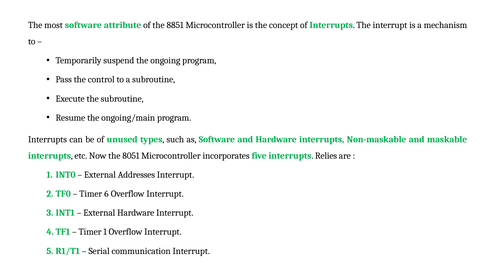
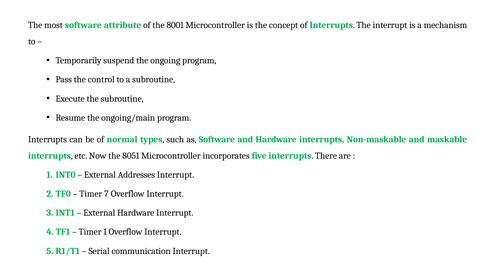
8851: 8851 -> 8001
unused: unused -> normal
Relies: Relies -> There
6: 6 -> 7
